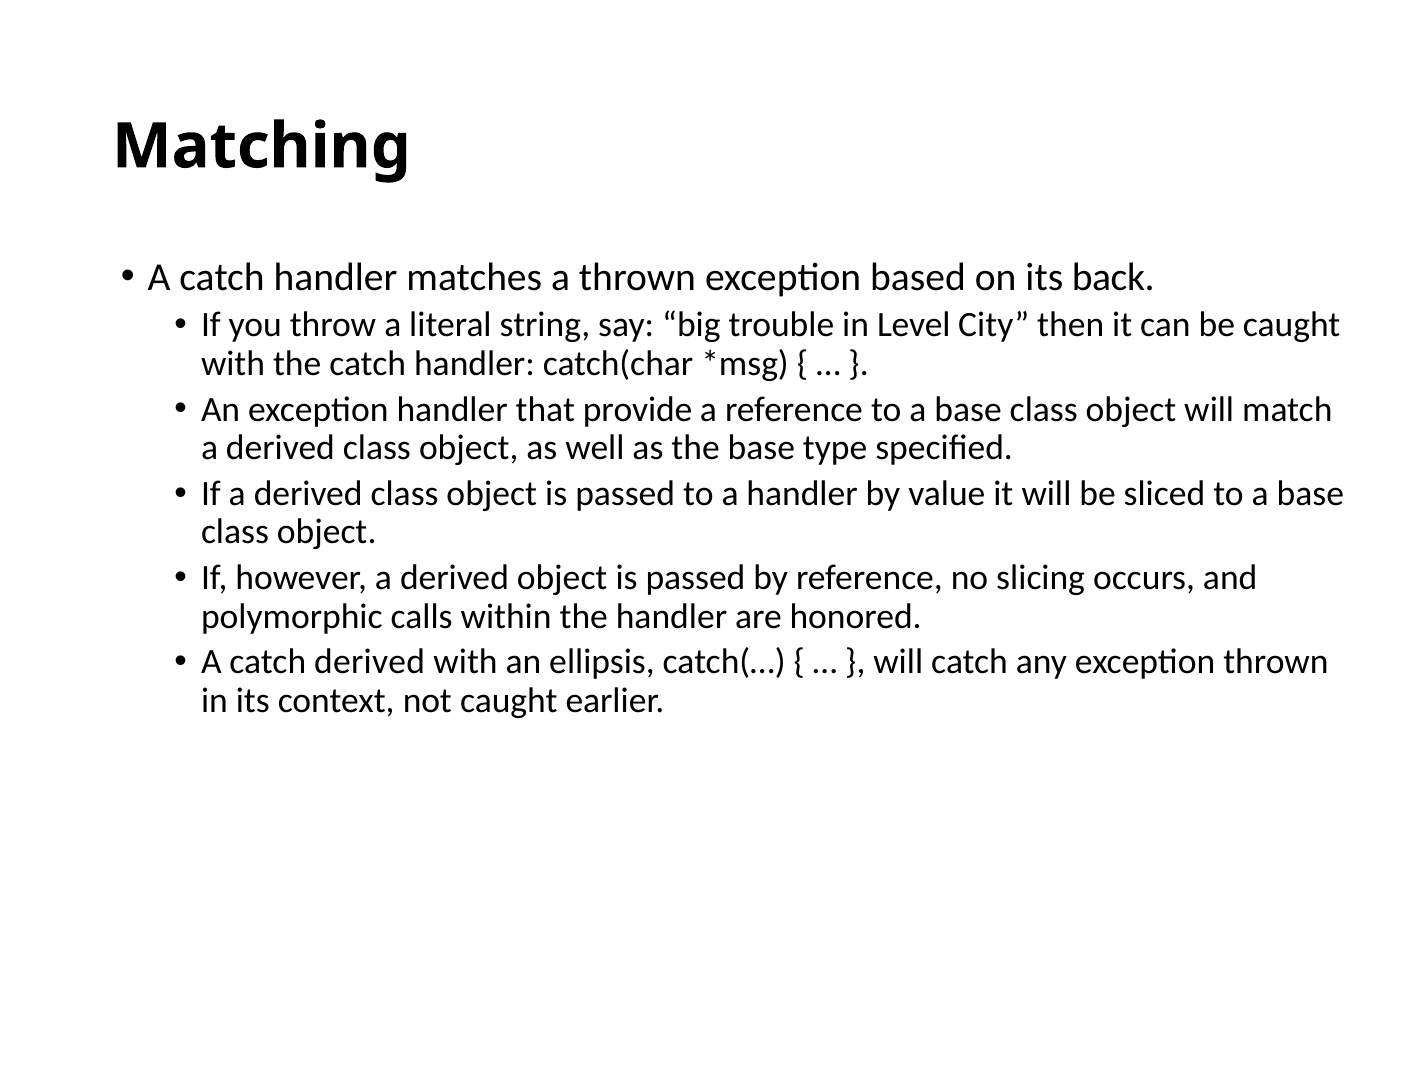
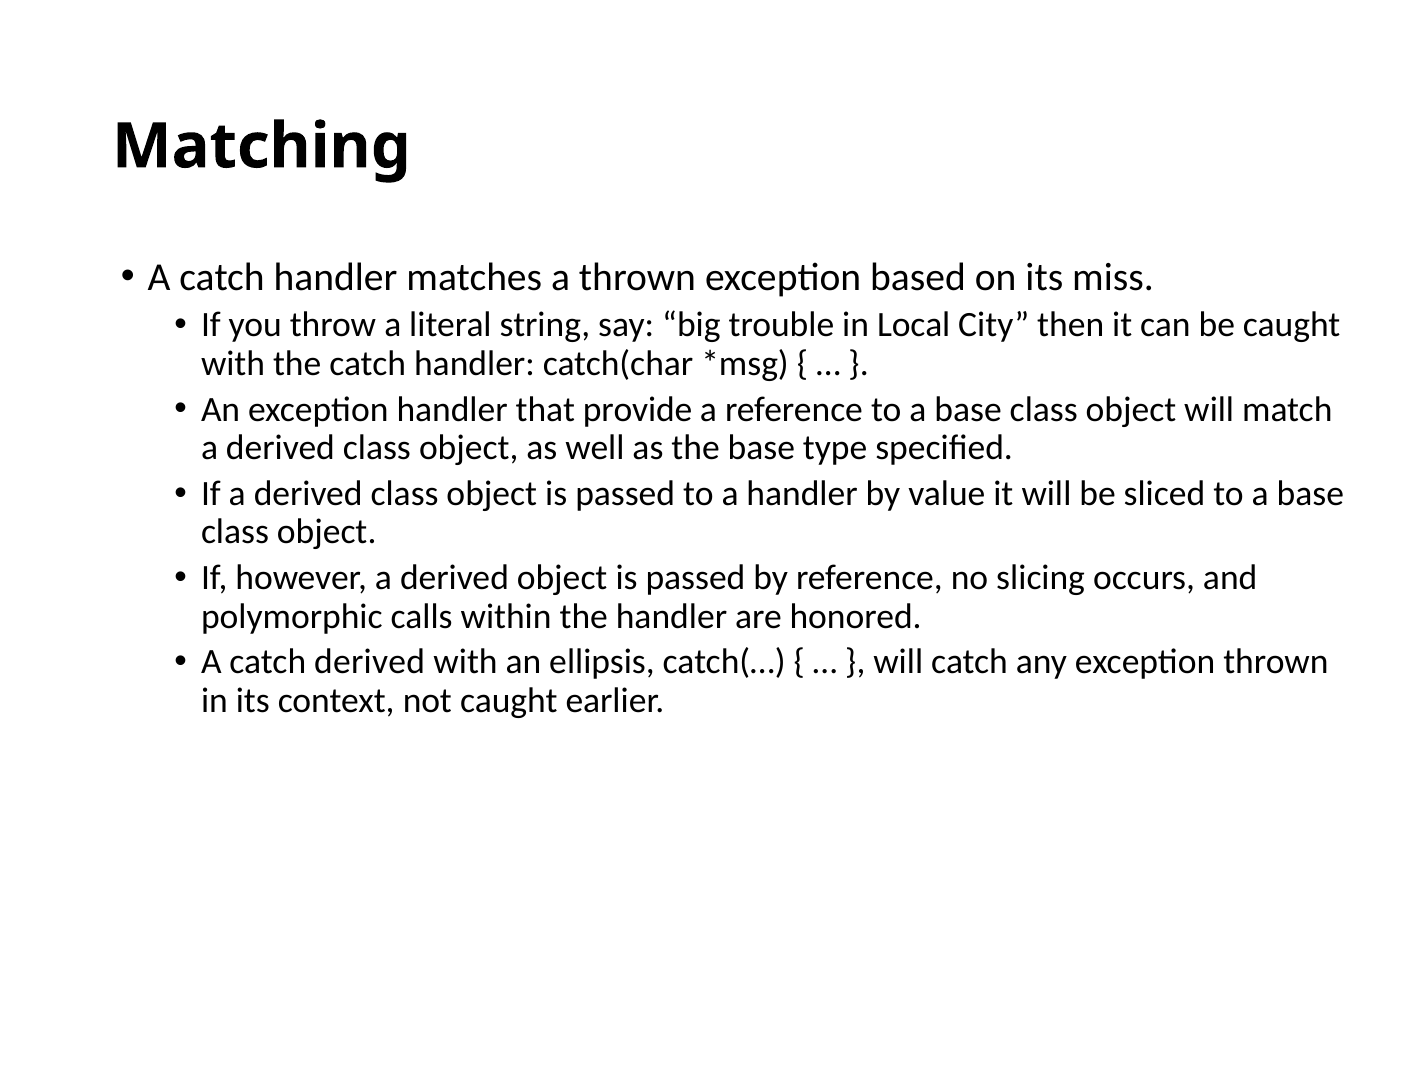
back: back -> miss
Level: Level -> Local
